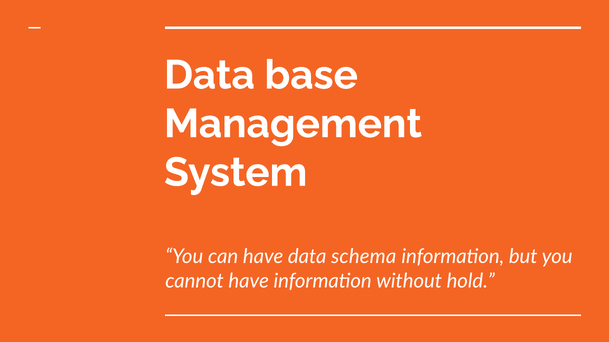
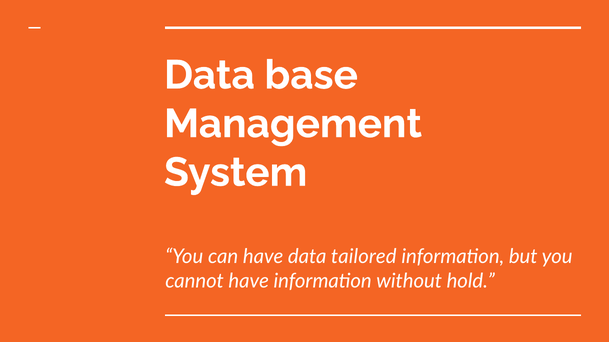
schema: schema -> tailored
